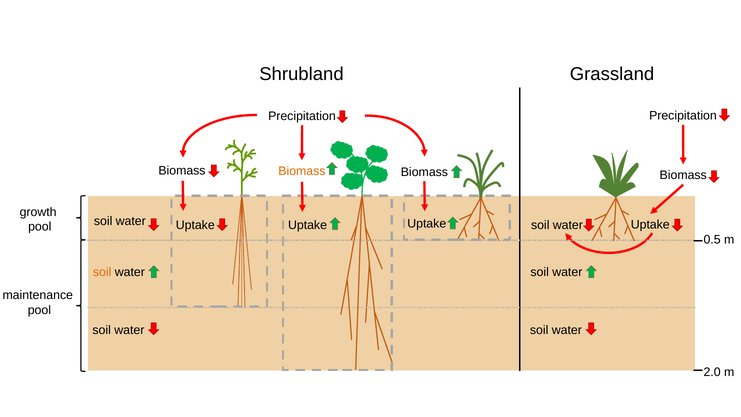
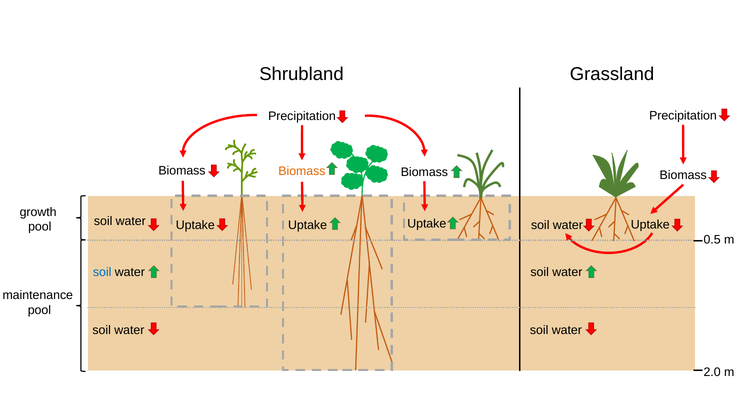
soil at (102, 272) colour: orange -> blue
